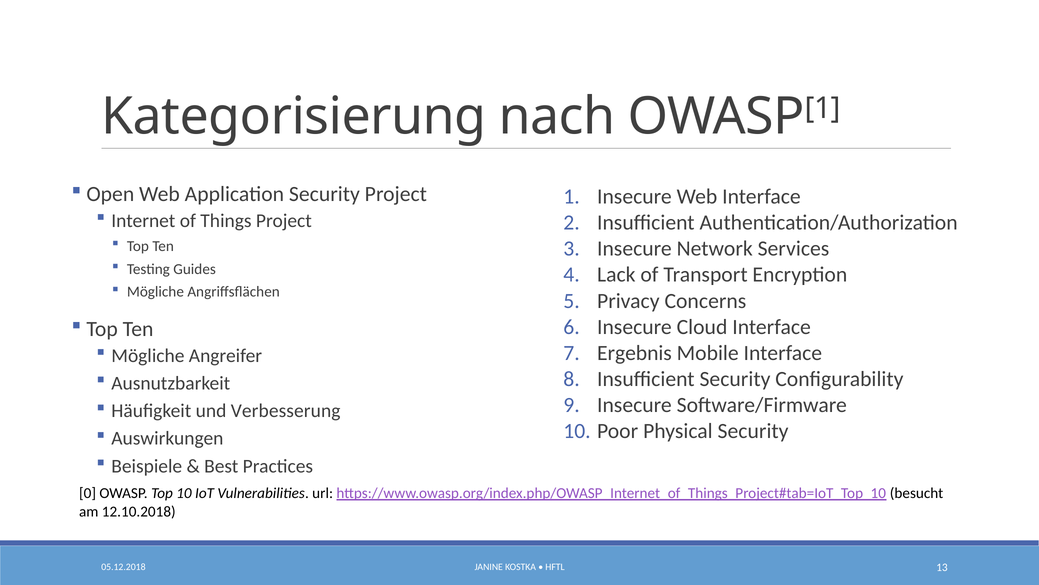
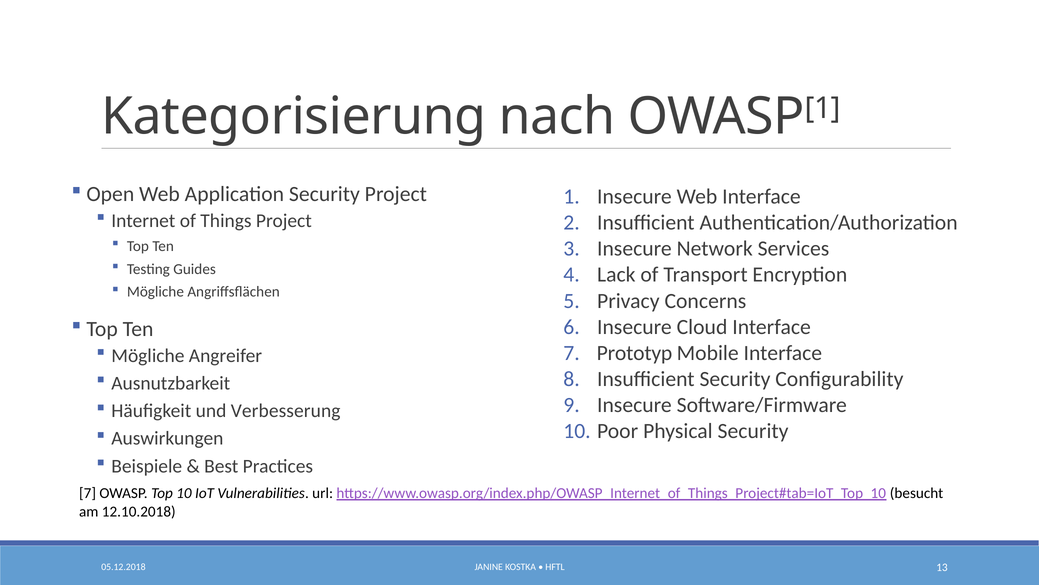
Ergebnis: Ergebnis -> Prototyp
0 at (88, 493): 0 -> 7
